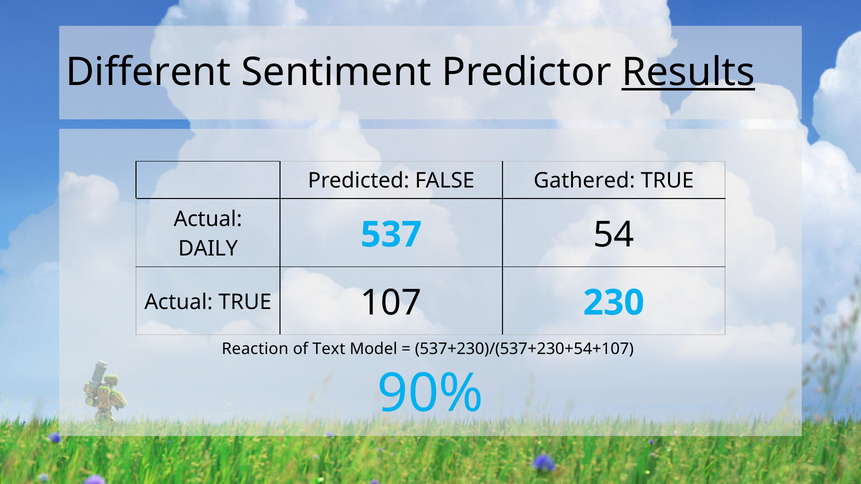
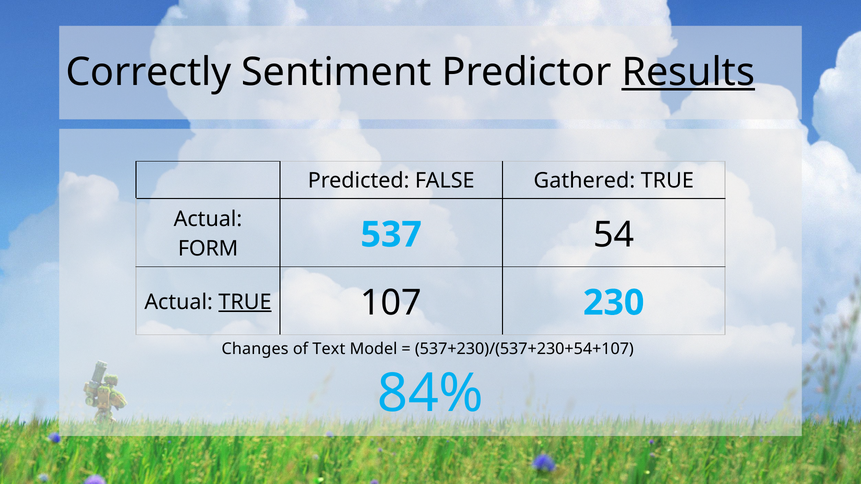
Different: Different -> Correctly
DAILY: DAILY -> FORM
TRUE at (245, 302) underline: none -> present
Reaction: Reaction -> Changes
90%: 90% -> 84%
